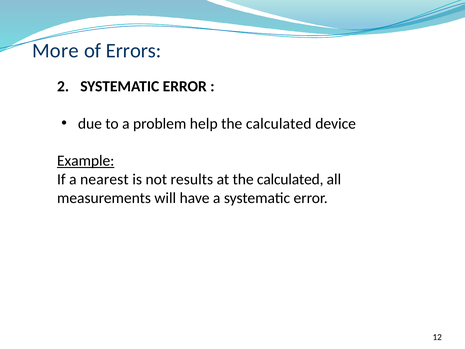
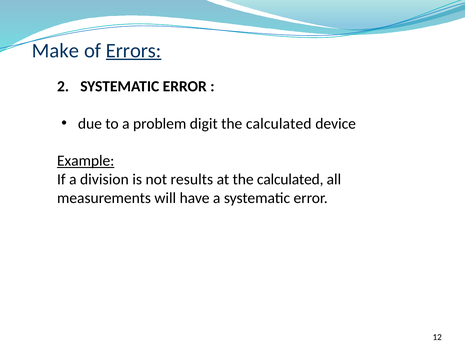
More: More -> Make
Errors underline: none -> present
help: help -> digit
nearest: nearest -> division
